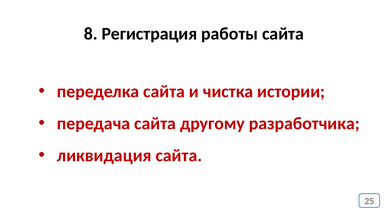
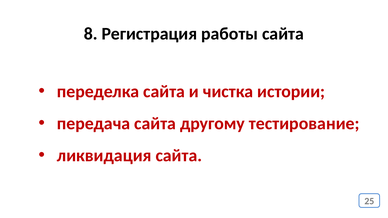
разработчика: разработчика -> тестирование
